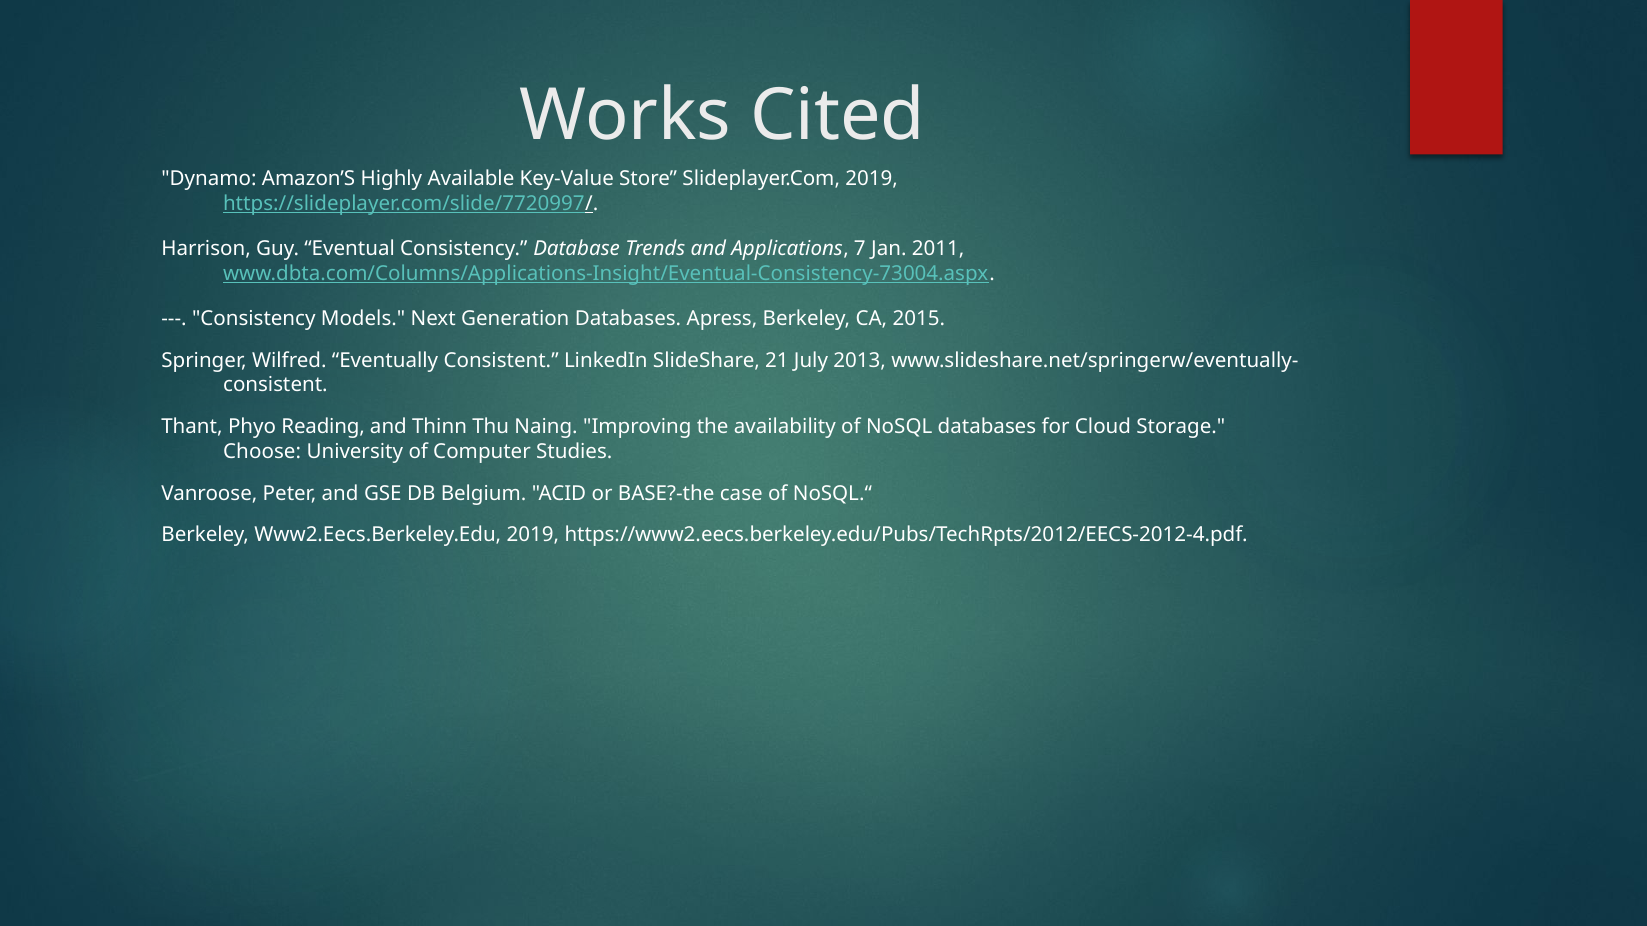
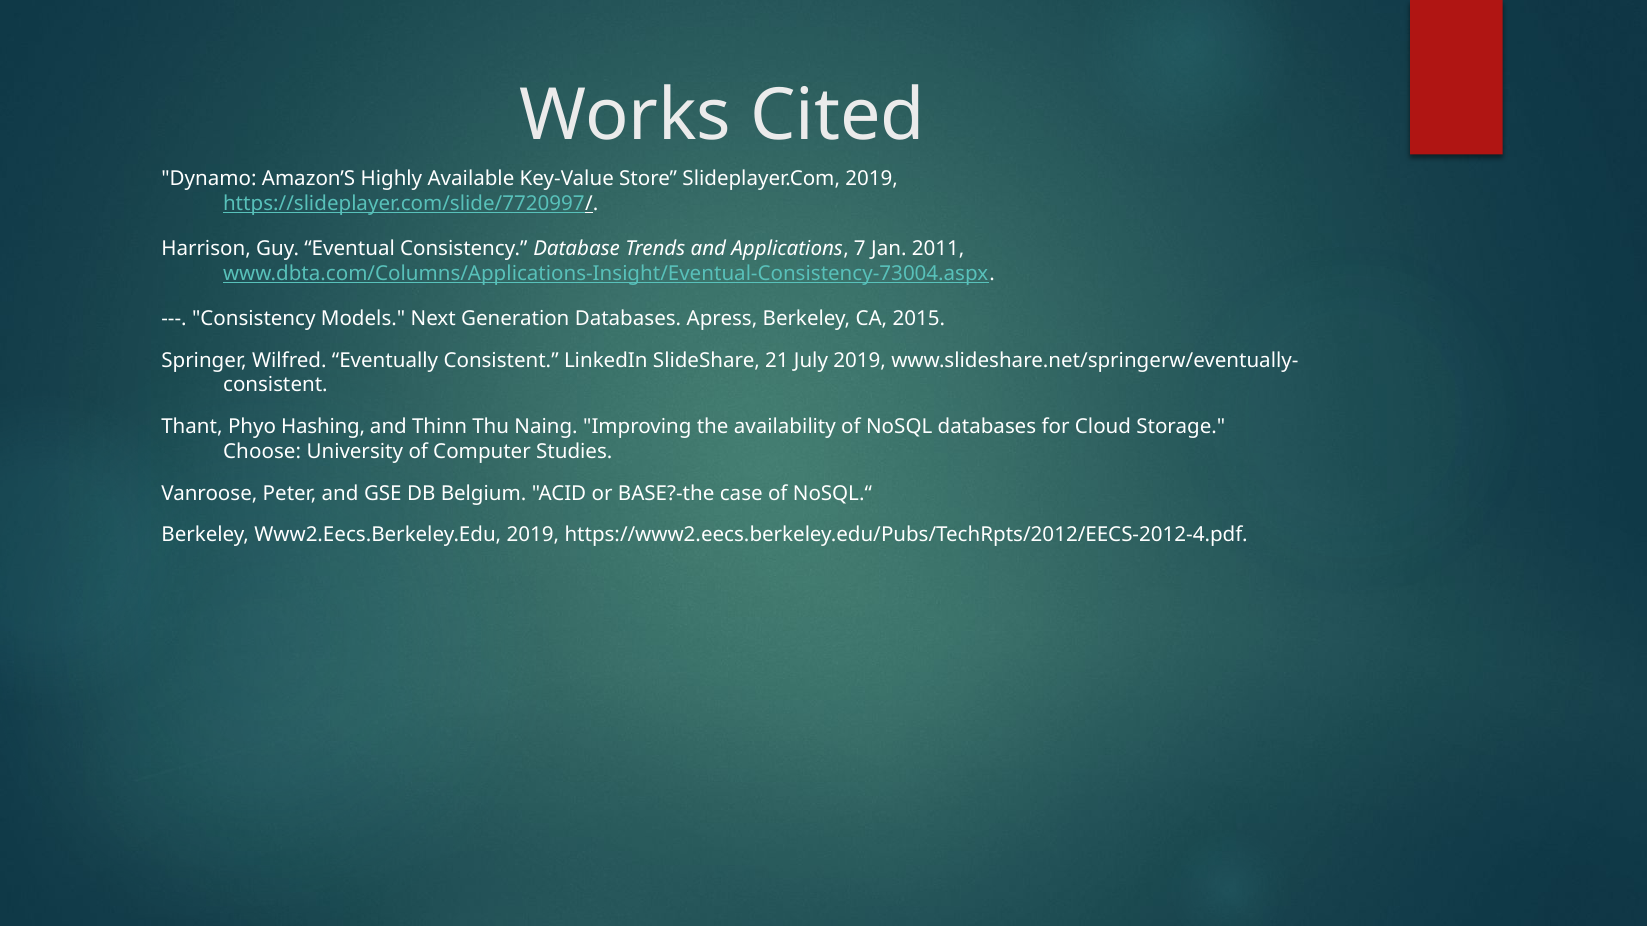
July 2013: 2013 -> 2019
Reading: Reading -> Hashing
